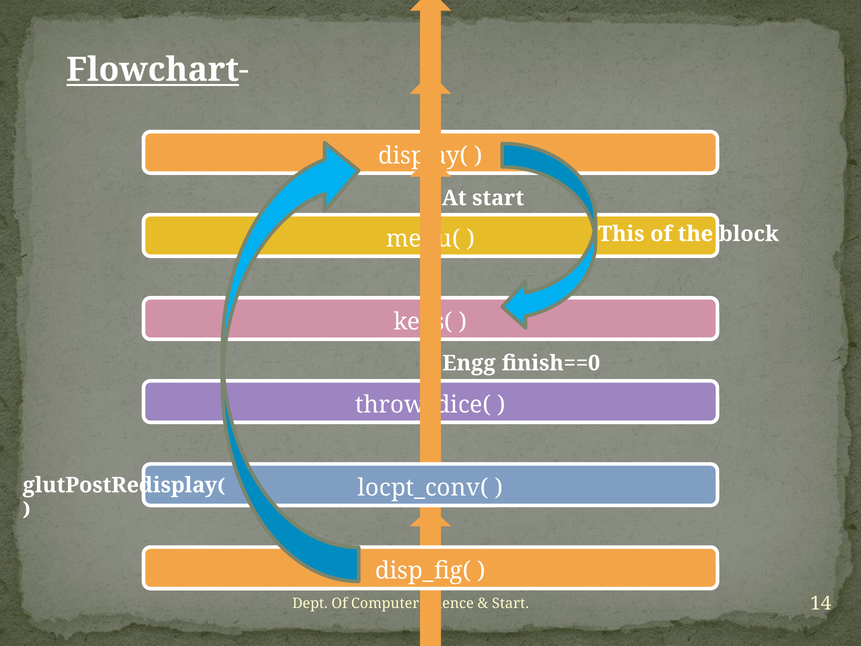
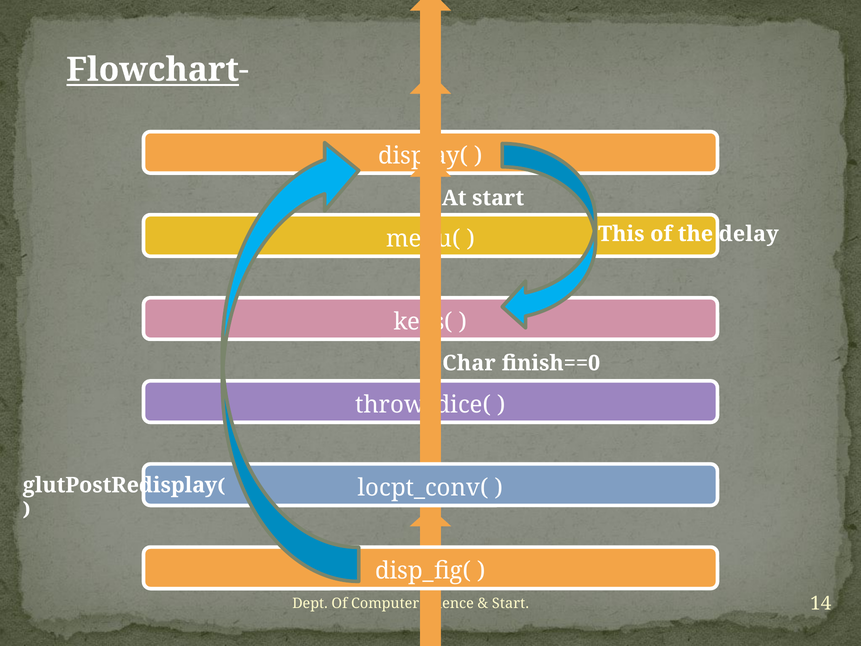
block: block -> delay
Engg: Engg -> Char
